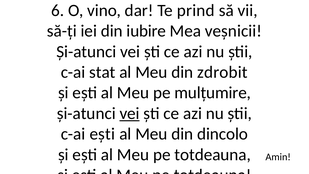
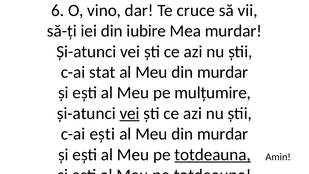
prind: prind -> cruce
Mea veșnicii: veșnicii -> murdar
zdrobit at (222, 72): zdrobit -> murdar
dincolo at (223, 134): dincolo -> murdar
totdeauna at (213, 155) underline: none -> present
